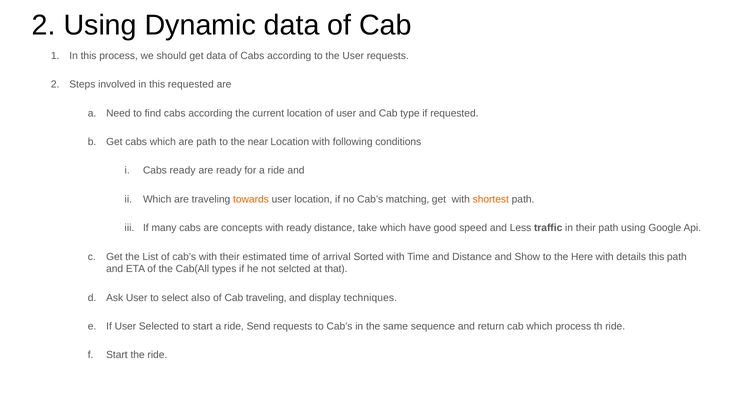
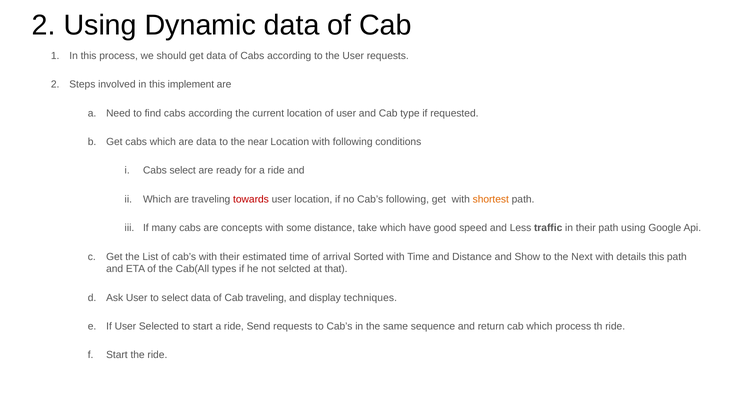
this requested: requested -> implement
are path: path -> data
Cabs ready: ready -> select
towards colour: orange -> red
Cab’s matching: matching -> following
with ready: ready -> some
Here: Here -> Next
select also: also -> data
